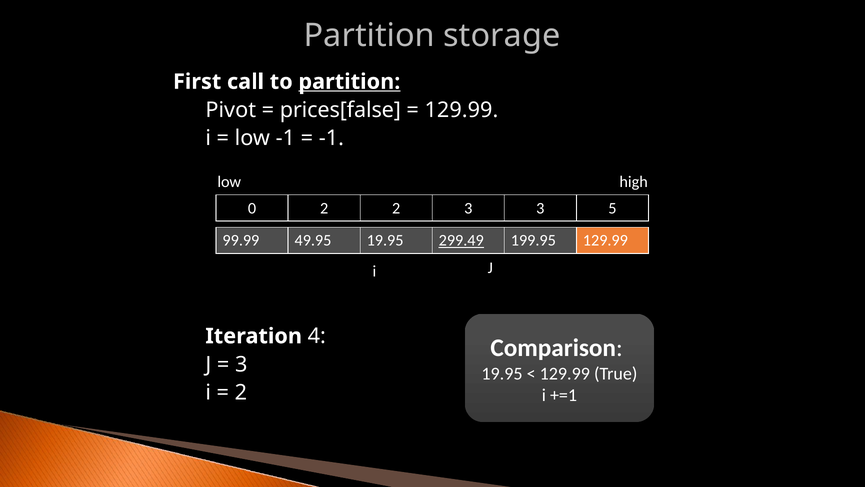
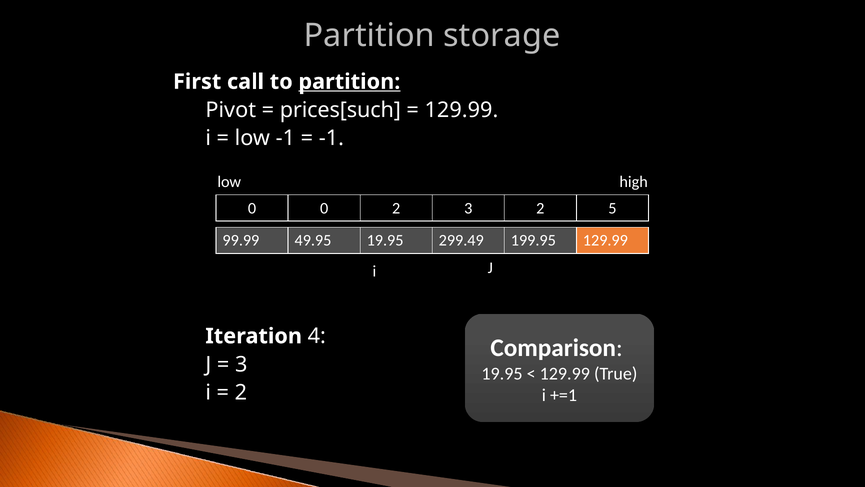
prices[false: prices[false -> prices[such
0 2: 2 -> 0
3 3: 3 -> 2
299.49 underline: present -> none
